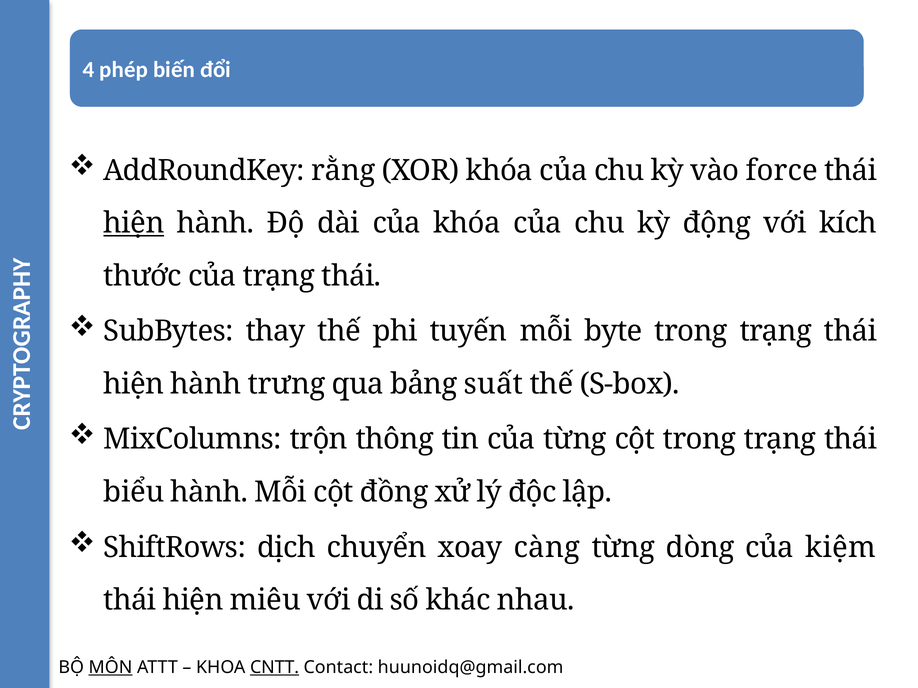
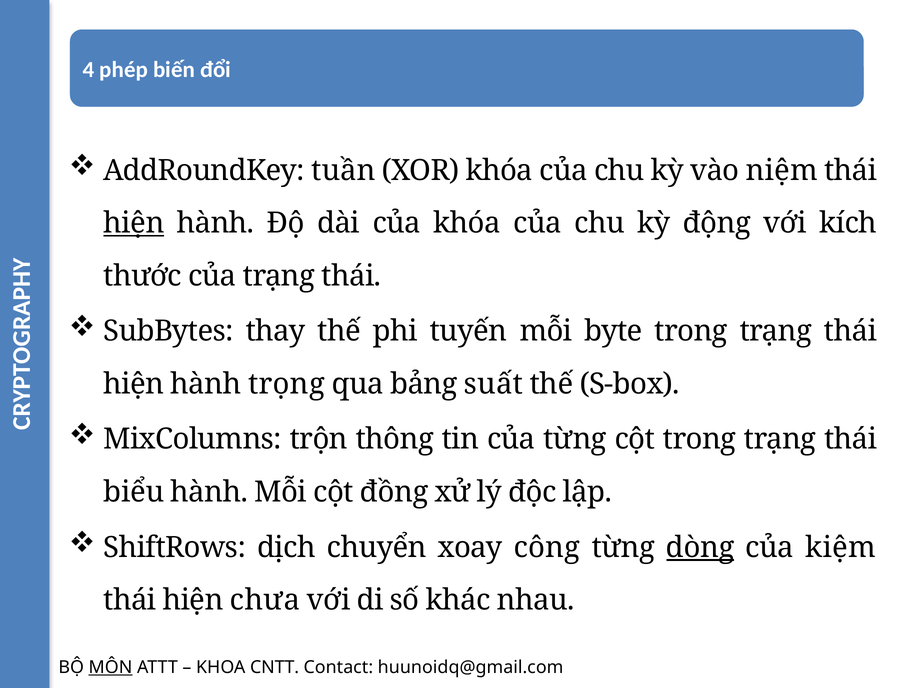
rằng: rằng -> tuần
force: force -> niệm
trưng: trưng -> trọng
càng: càng -> công
dòng underline: none -> present
miêu: miêu -> chưa
CNTT underline: present -> none
